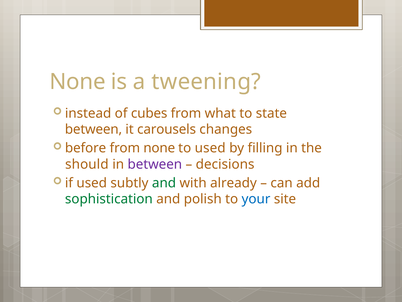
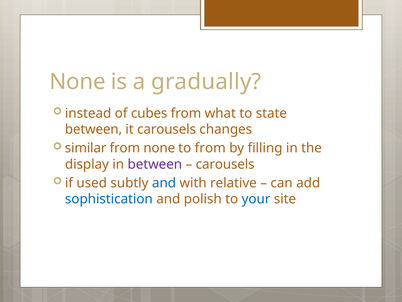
tweening: tweening -> gradually
before: before -> similar
to used: used -> from
should: should -> display
decisions at (225, 164): decisions -> carousels
and at (164, 183) colour: green -> blue
already: already -> relative
sophistication colour: green -> blue
